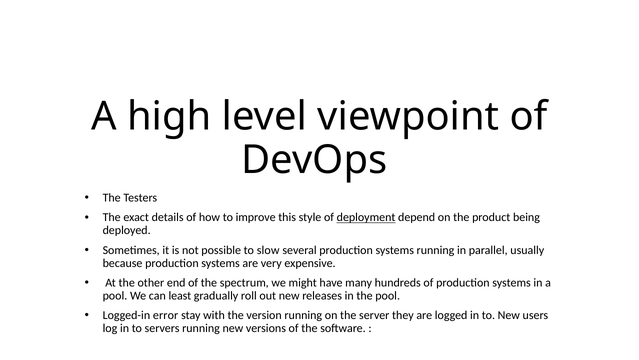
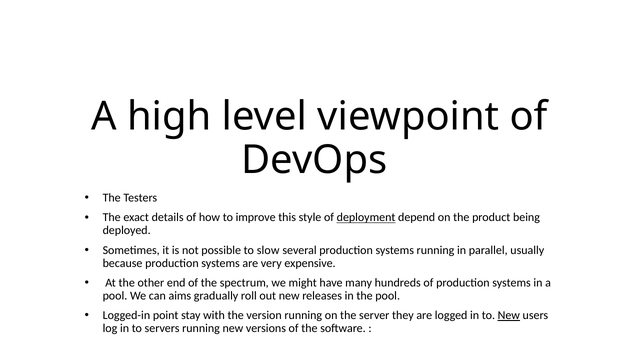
least: least -> aims
error: error -> point
New at (509, 315) underline: none -> present
